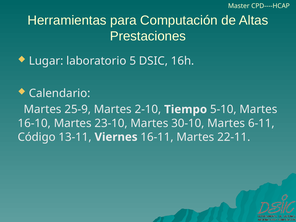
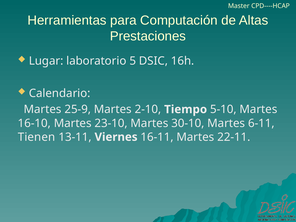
Código: Código -> Tienen
